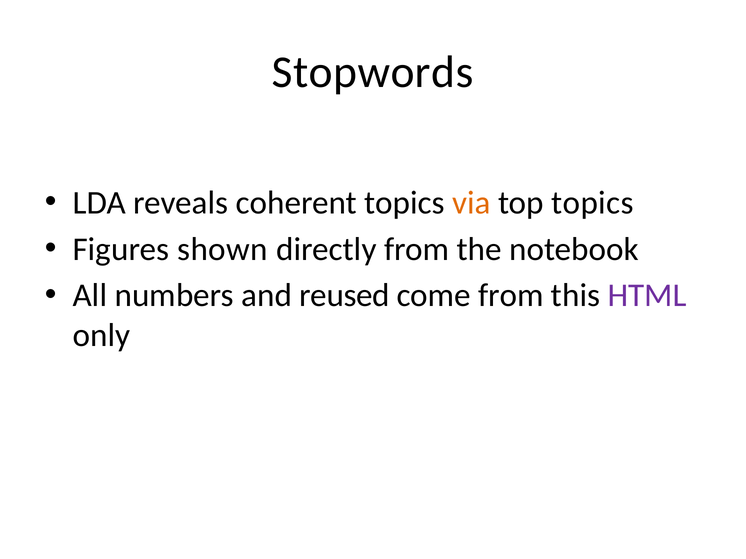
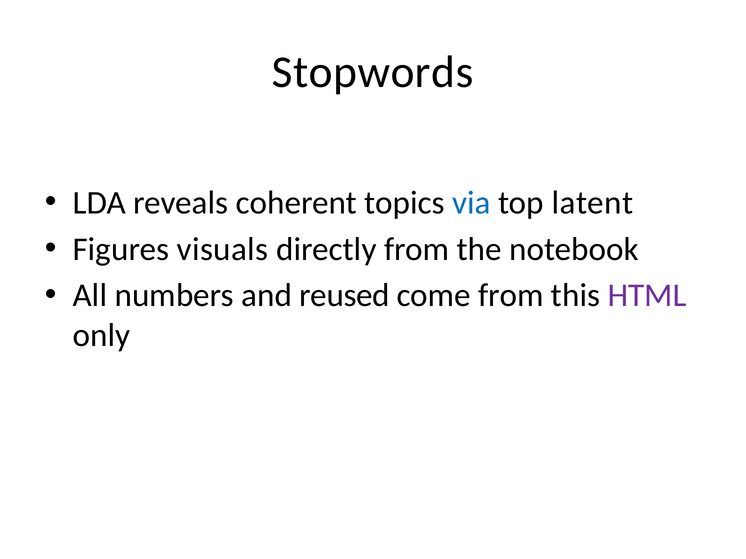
via colour: orange -> blue
top topics: topics -> latent
shown: shown -> visuals
